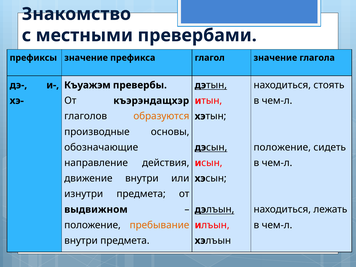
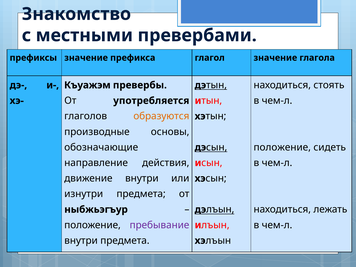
къэрэндащхэр: къэрэндащхэр -> употребляется
выдвижном: выдвижном -> ныбжьэгъур
пребывание colour: orange -> purple
